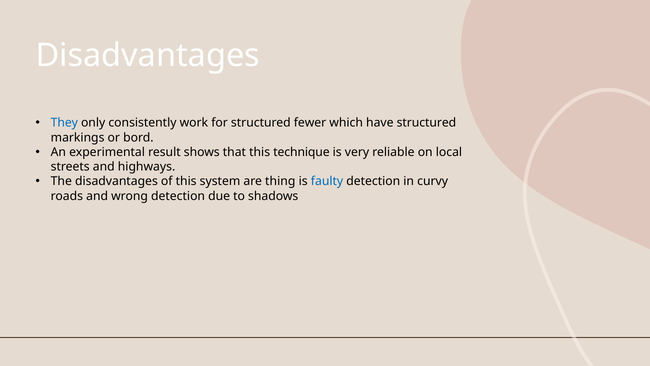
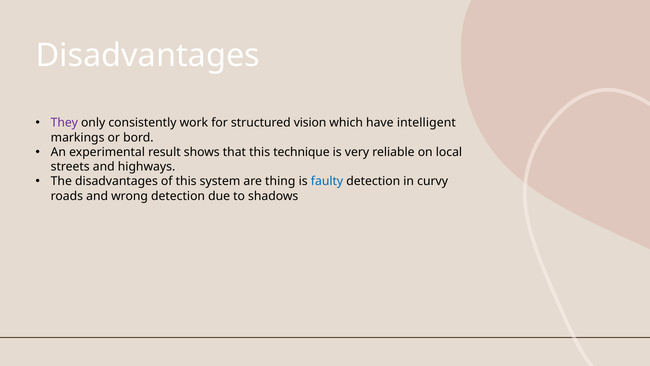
They colour: blue -> purple
fewer: fewer -> vision
have structured: structured -> intelligent
